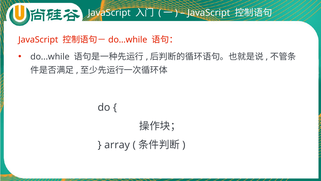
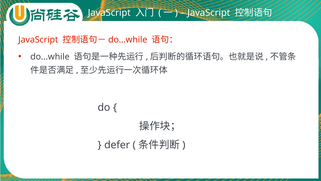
array: array -> defer
